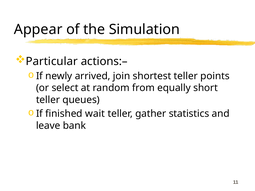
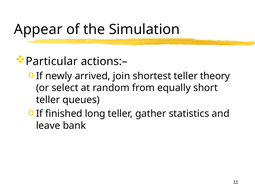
points: points -> theory
wait: wait -> long
